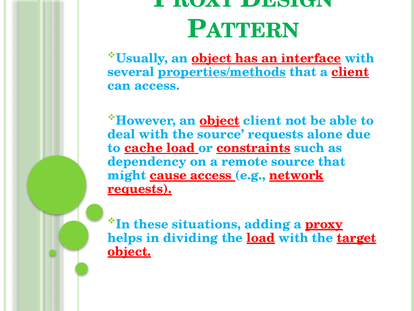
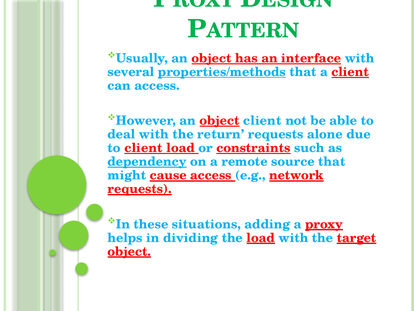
the source: source -> return
to cache: cache -> client
dependency underline: none -> present
